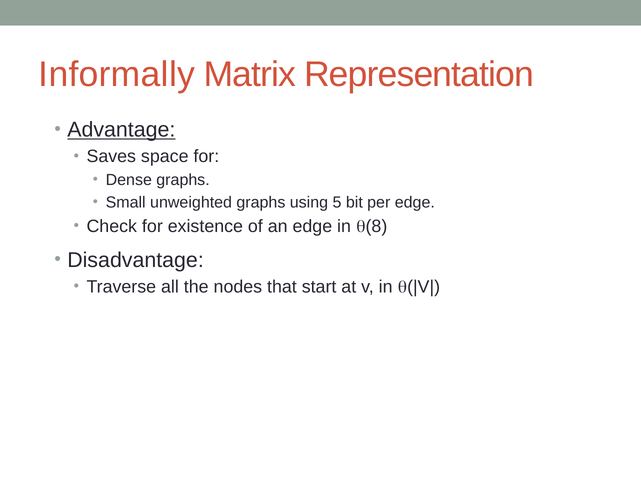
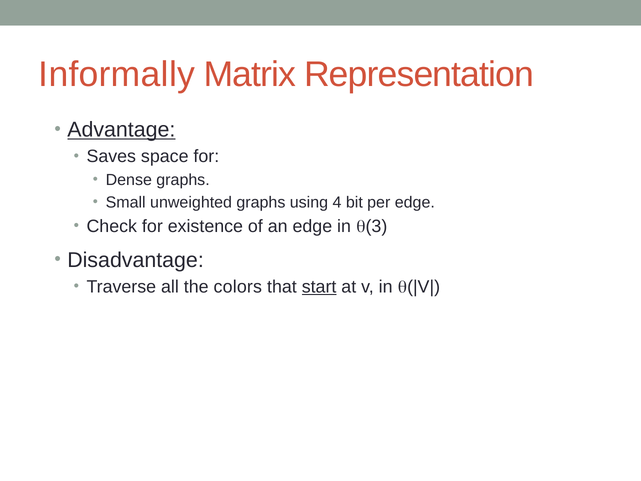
5: 5 -> 4
8: 8 -> 3
nodes: nodes -> colors
start underline: none -> present
